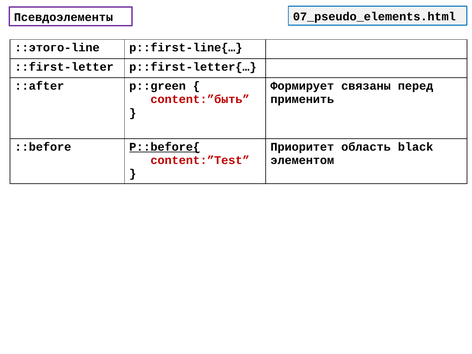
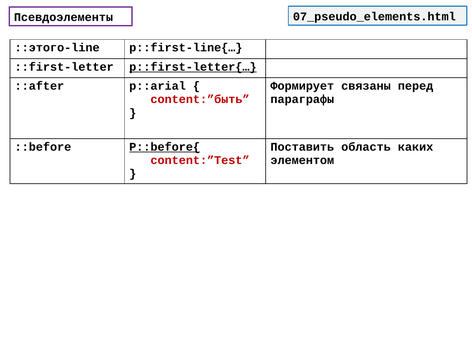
p::first-letter{… underline: none -> present
p::green: p::green -> p::arial
применить: применить -> параграфы
Приоритет: Приоритет -> Поставить
black: black -> каких
